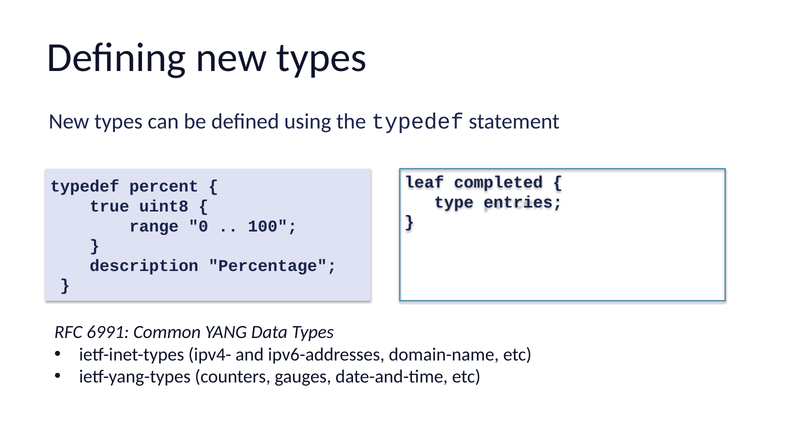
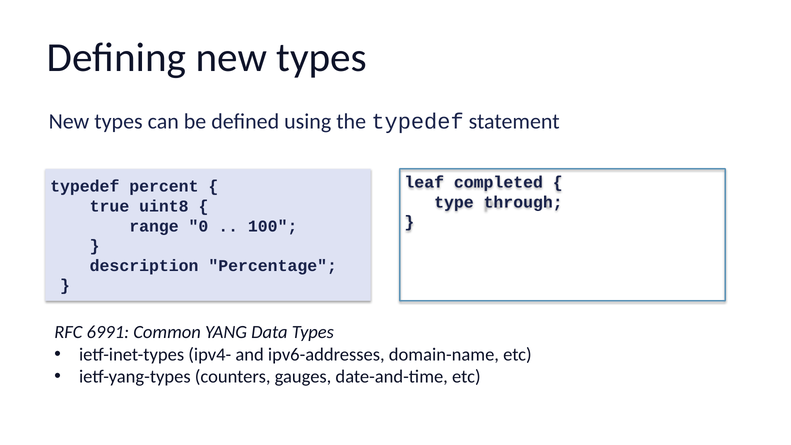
entries: entries -> through
